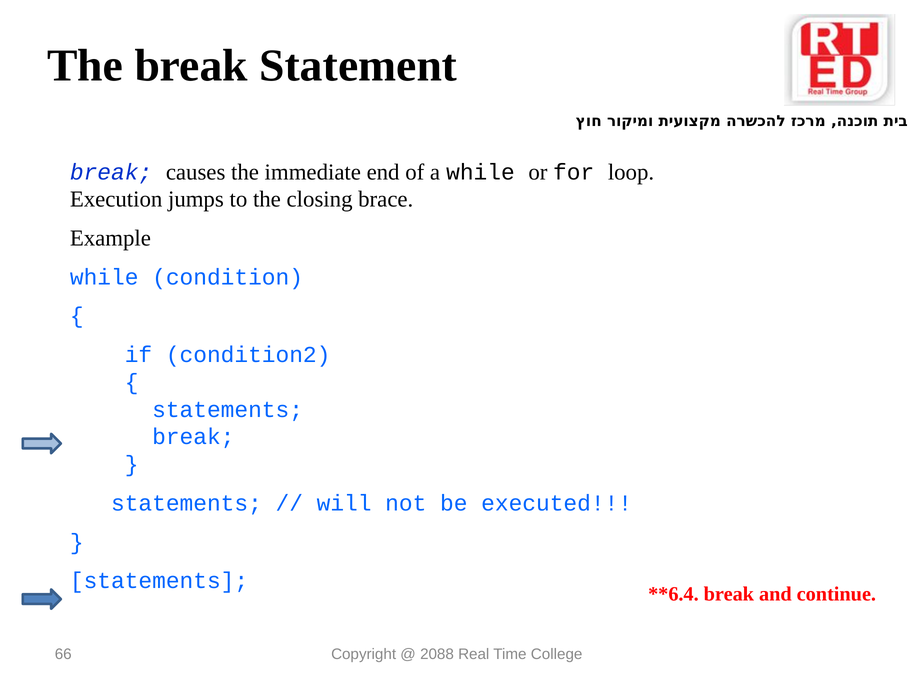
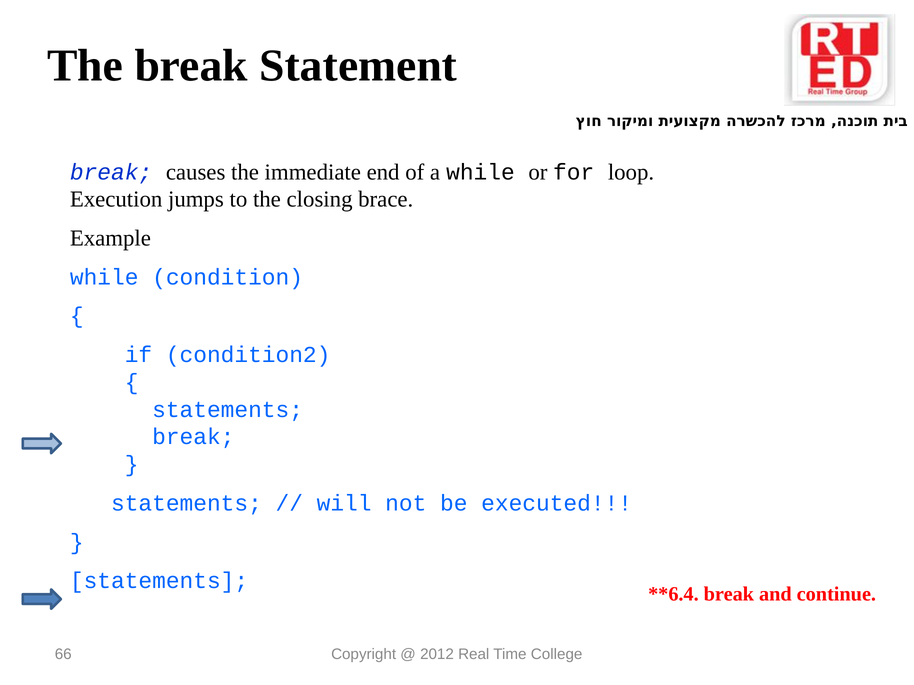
2088: 2088 -> 2012
